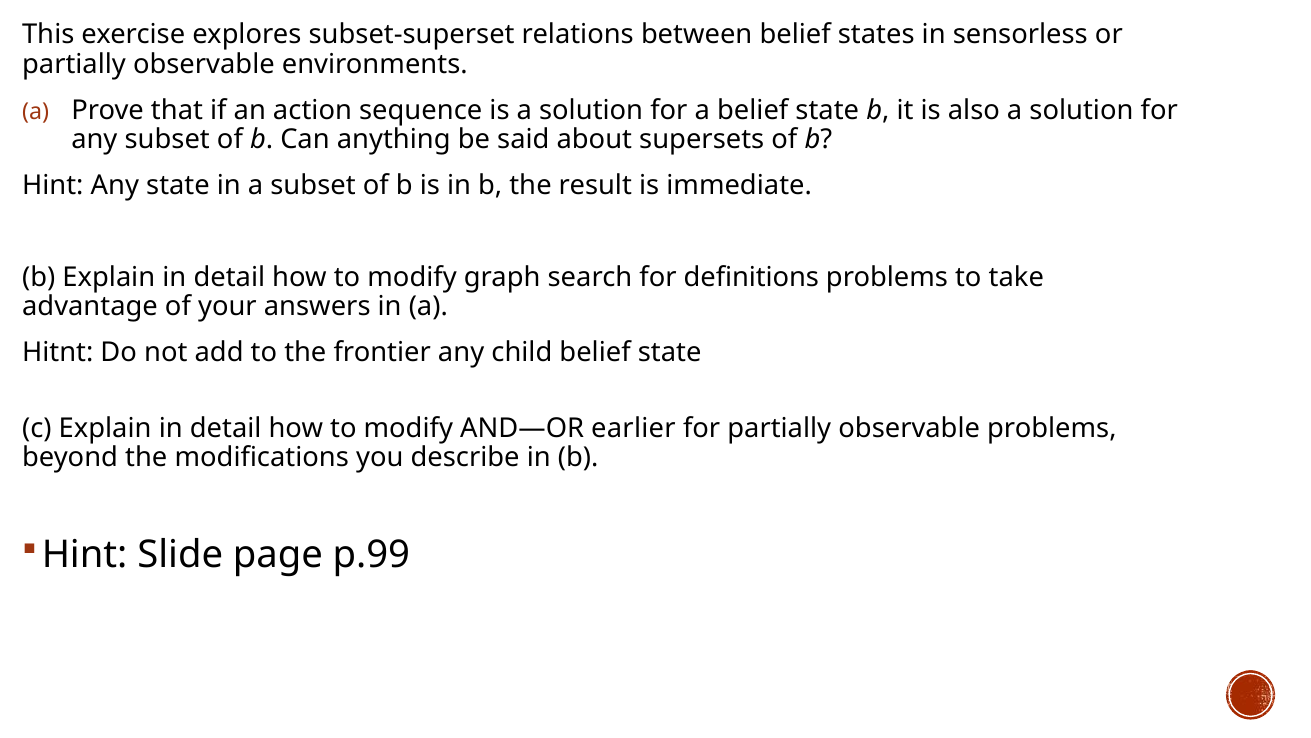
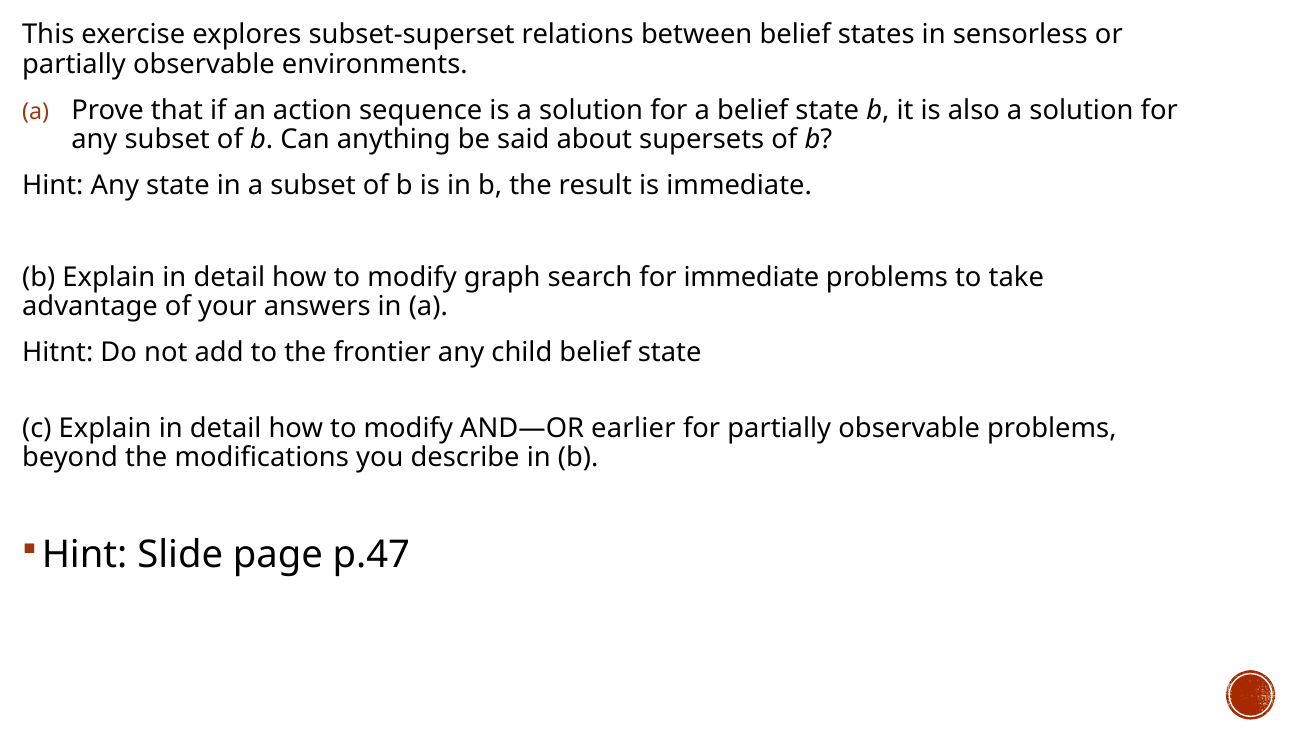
for definitions: definitions -> immediate
p.99: p.99 -> p.47
